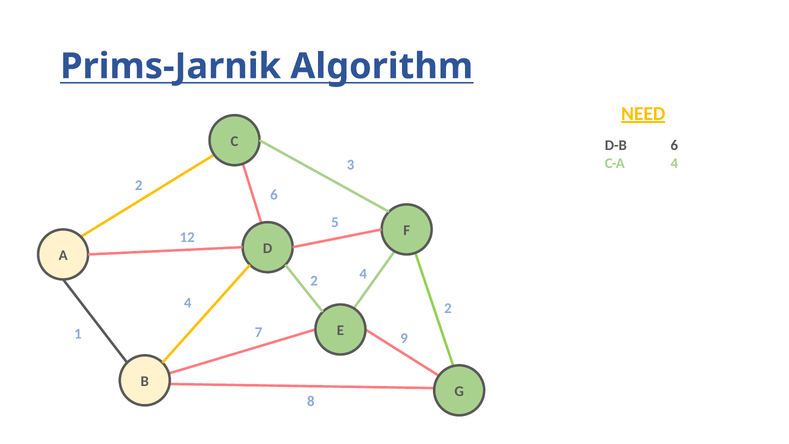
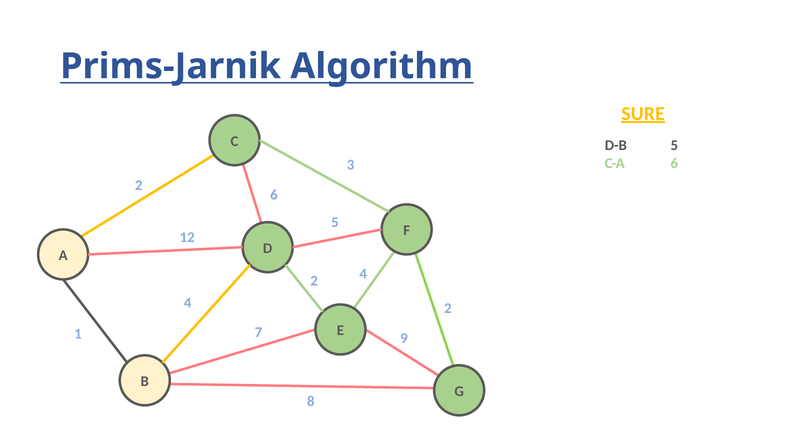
NEED: NEED -> SURE
D-B 6: 6 -> 5
C-A 4: 4 -> 6
